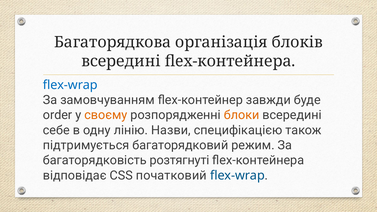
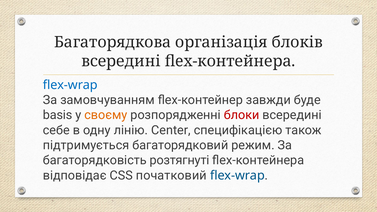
order: order -> basis
блоки colour: orange -> red
Назви: Назви -> Center
